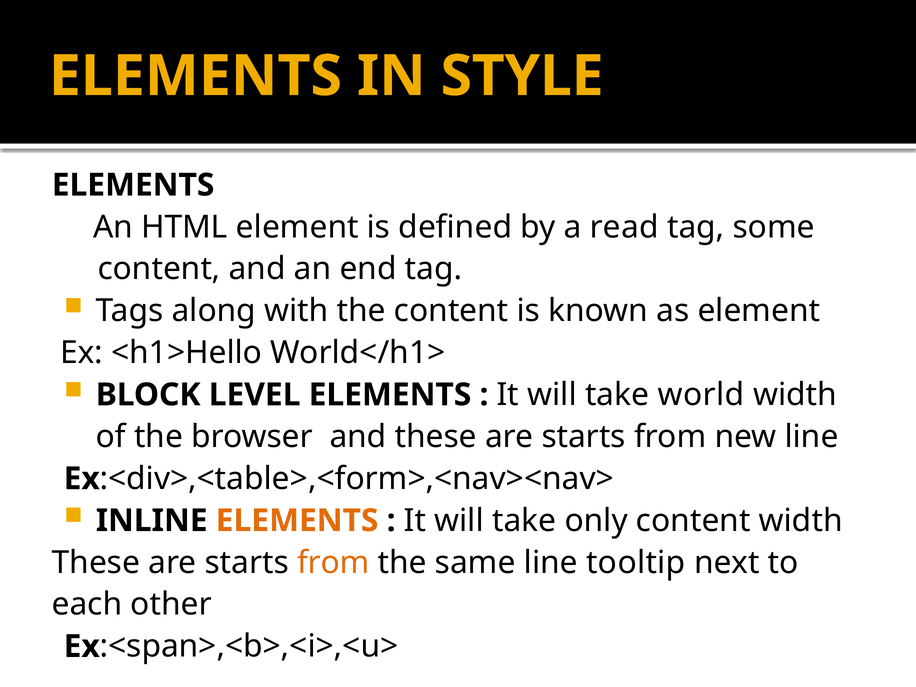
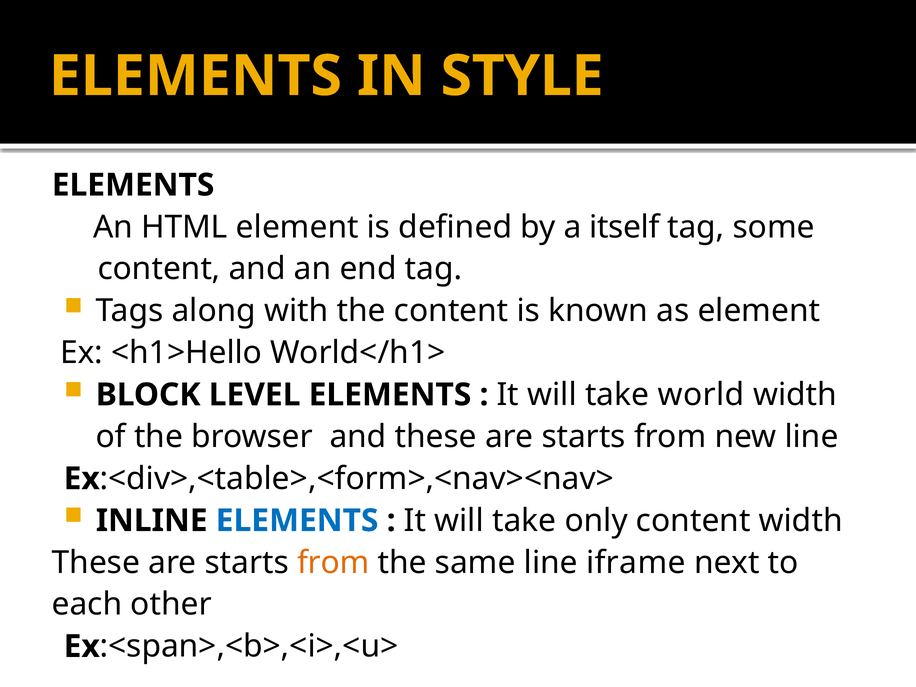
read: read -> itself
ELEMENTS at (297, 521) colour: orange -> blue
tooltip: tooltip -> iframe
